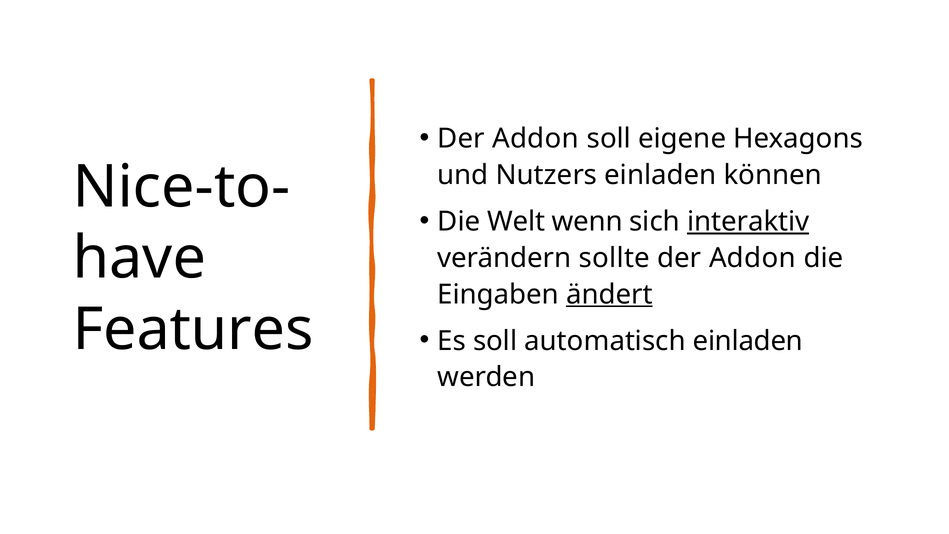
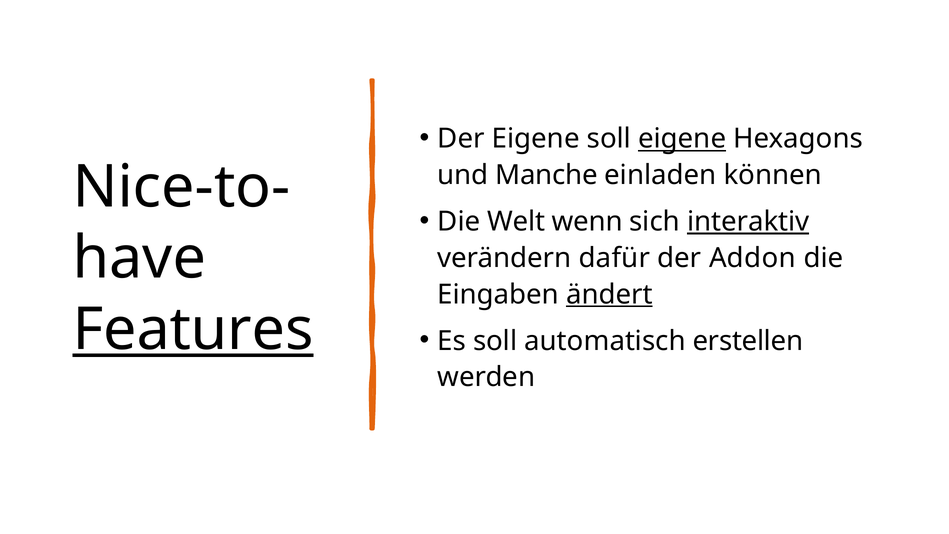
Addon at (536, 139): Addon -> Eigene
eigene at (682, 139) underline: none -> present
Nutzers: Nutzers -> Manche
sollte: sollte -> dafür
Features underline: none -> present
automatisch einladen: einladen -> erstellen
